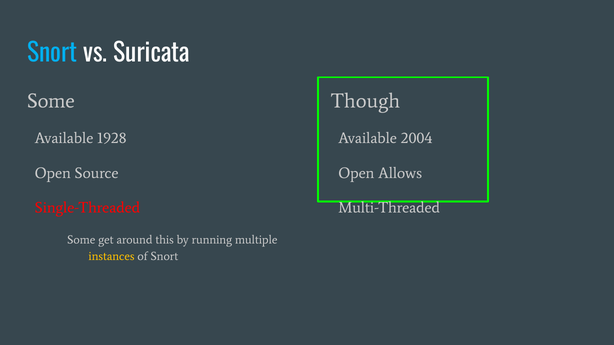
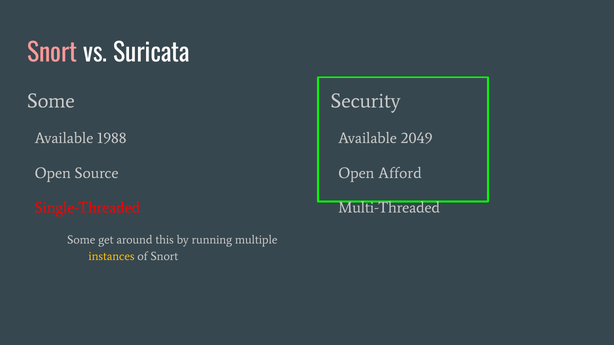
Snort at (52, 53) colour: light blue -> pink
Though: Though -> Security
1928: 1928 -> 1988
2004: 2004 -> 2049
Allows: Allows -> Afford
